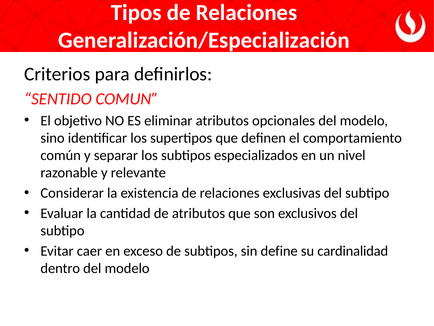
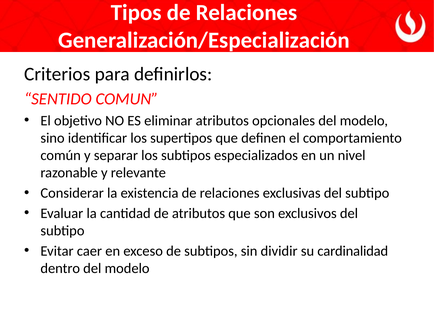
define: define -> dividir
